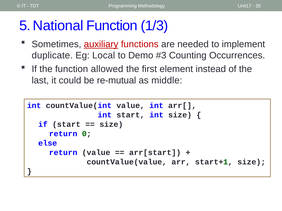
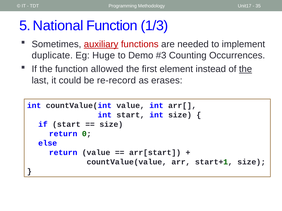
Local: Local -> Huge
the at (246, 69) underline: none -> present
re-mutual: re-mutual -> re-record
middle: middle -> erases
